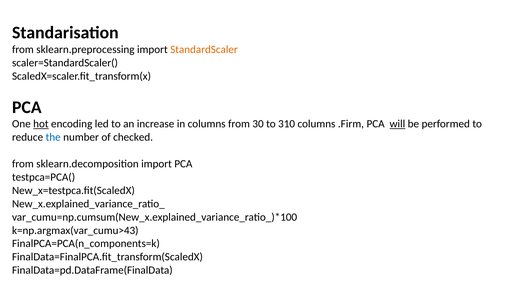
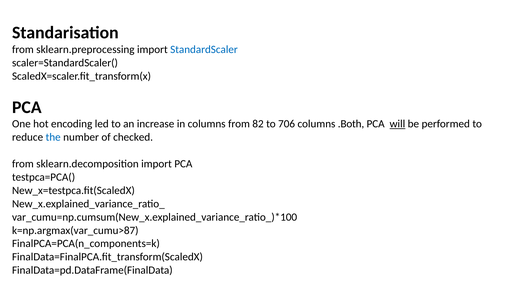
StandardScaler colour: orange -> blue
hot underline: present -> none
30: 30 -> 82
310: 310 -> 706
.Firm: .Firm -> .Both
k=np.argmax(var_cumu>43: k=np.argmax(var_cumu>43 -> k=np.argmax(var_cumu>87
